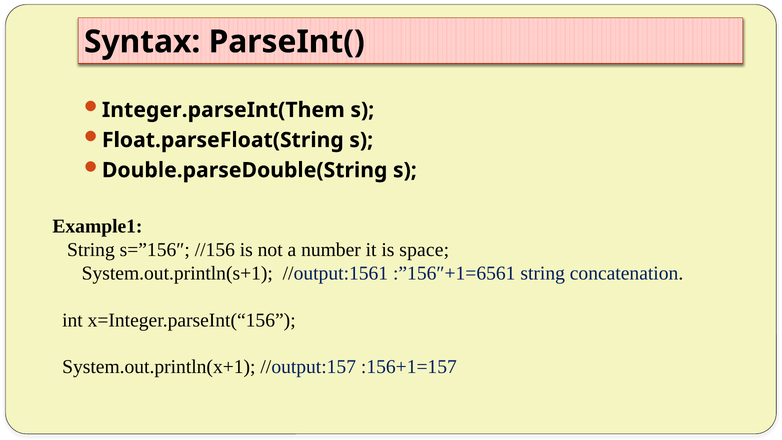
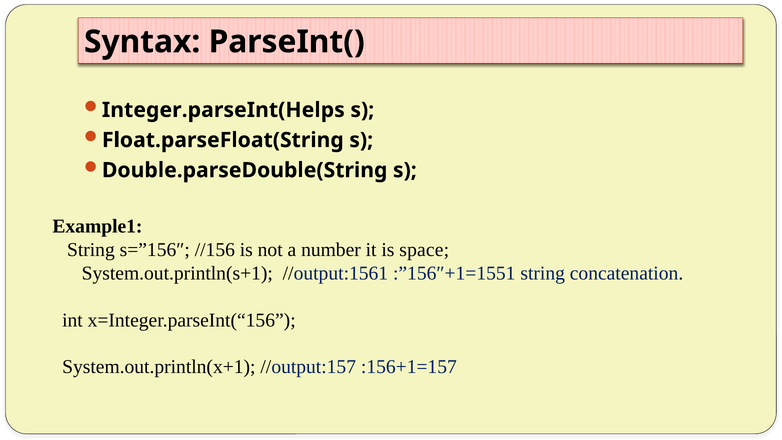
Integer.parseInt(Them: Integer.parseInt(Them -> Integer.parseInt(Helps
:”156″+1=6561: :”156″+1=6561 -> :”156″+1=1551
